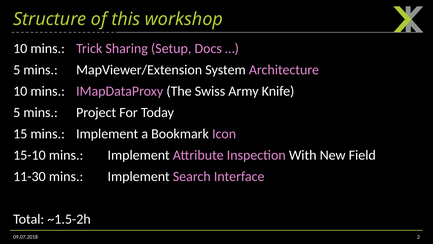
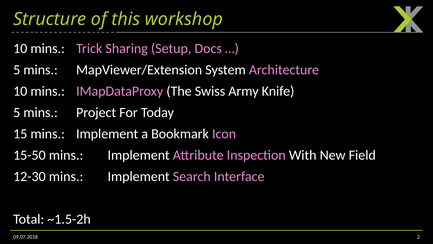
15-10: 15-10 -> 15-50
11-30: 11-30 -> 12-30
